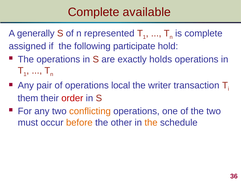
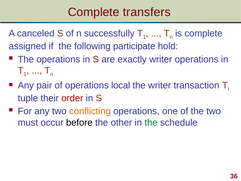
available: available -> transfers
generally: generally -> canceled
represented: represented -> successfully
exactly holds: holds -> writer
them: them -> tuple
before colour: orange -> black
the at (151, 122) colour: orange -> green
